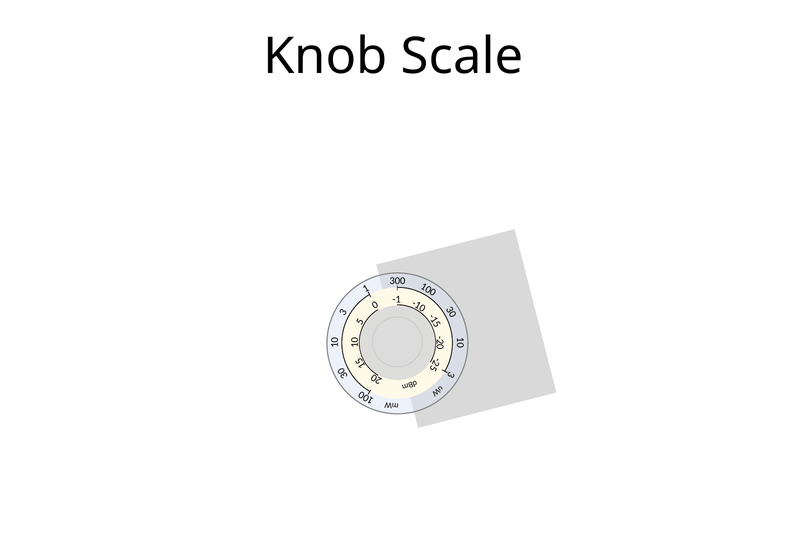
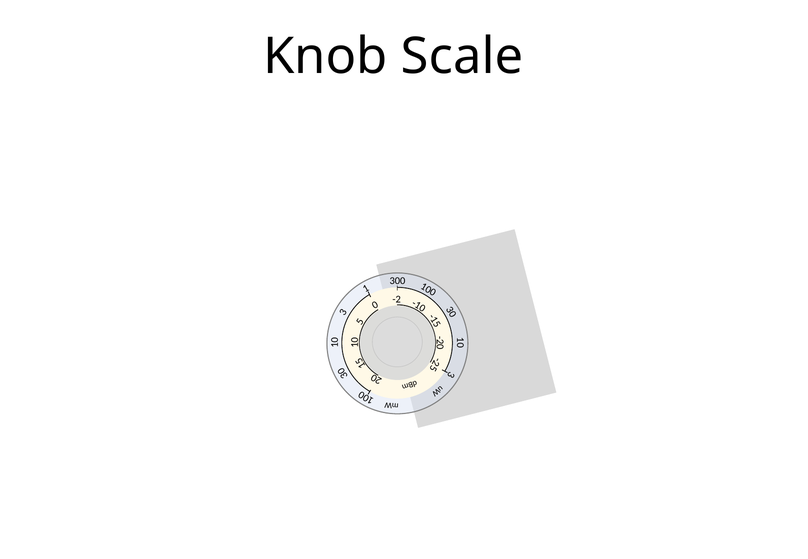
-1 at (397, 299): -1 -> -2
